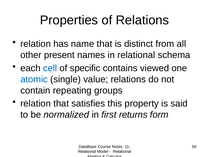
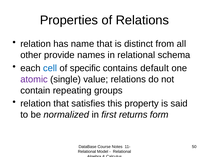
present: present -> provide
viewed: viewed -> default
atomic colour: blue -> purple
